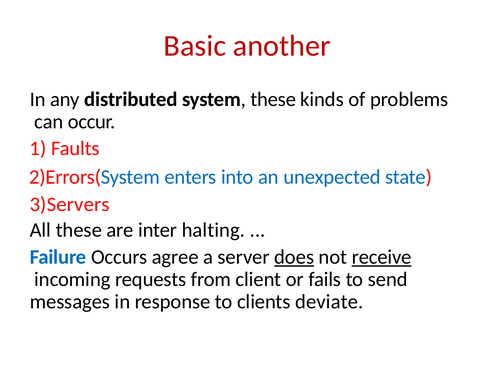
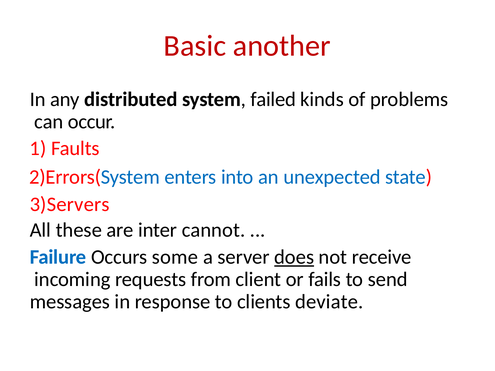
system these: these -> failed
halting: halting -> cannot
agree: agree -> some
receive underline: present -> none
